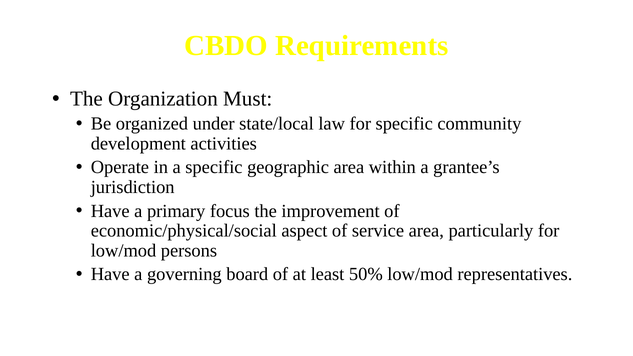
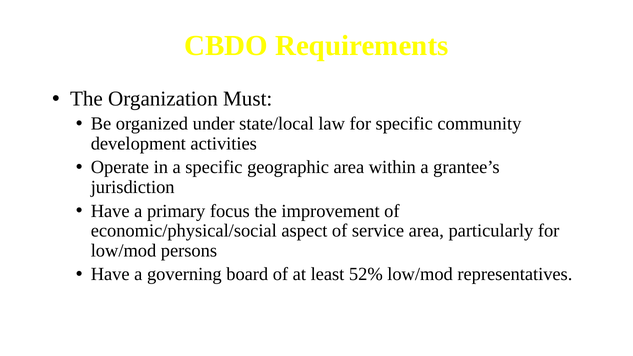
50%: 50% -> 52%
